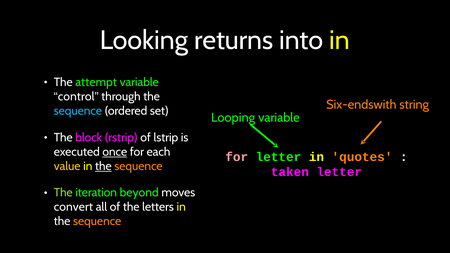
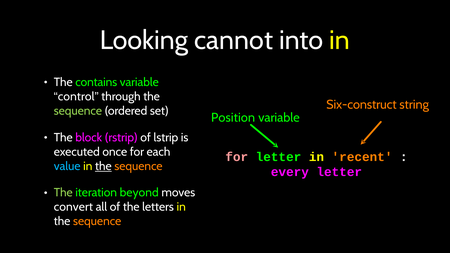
returns: returns -> cannot
attempt: attempt -> contains
Six-endswith: Six-endswith -> Six-construct
sequence at (78, 111) colour: light blue -> light green
Looping: Looping -> Position
once underline: present -> none
quotes: quotes -> recent
value colour: yellow -> light blue
taken: taken -> every
